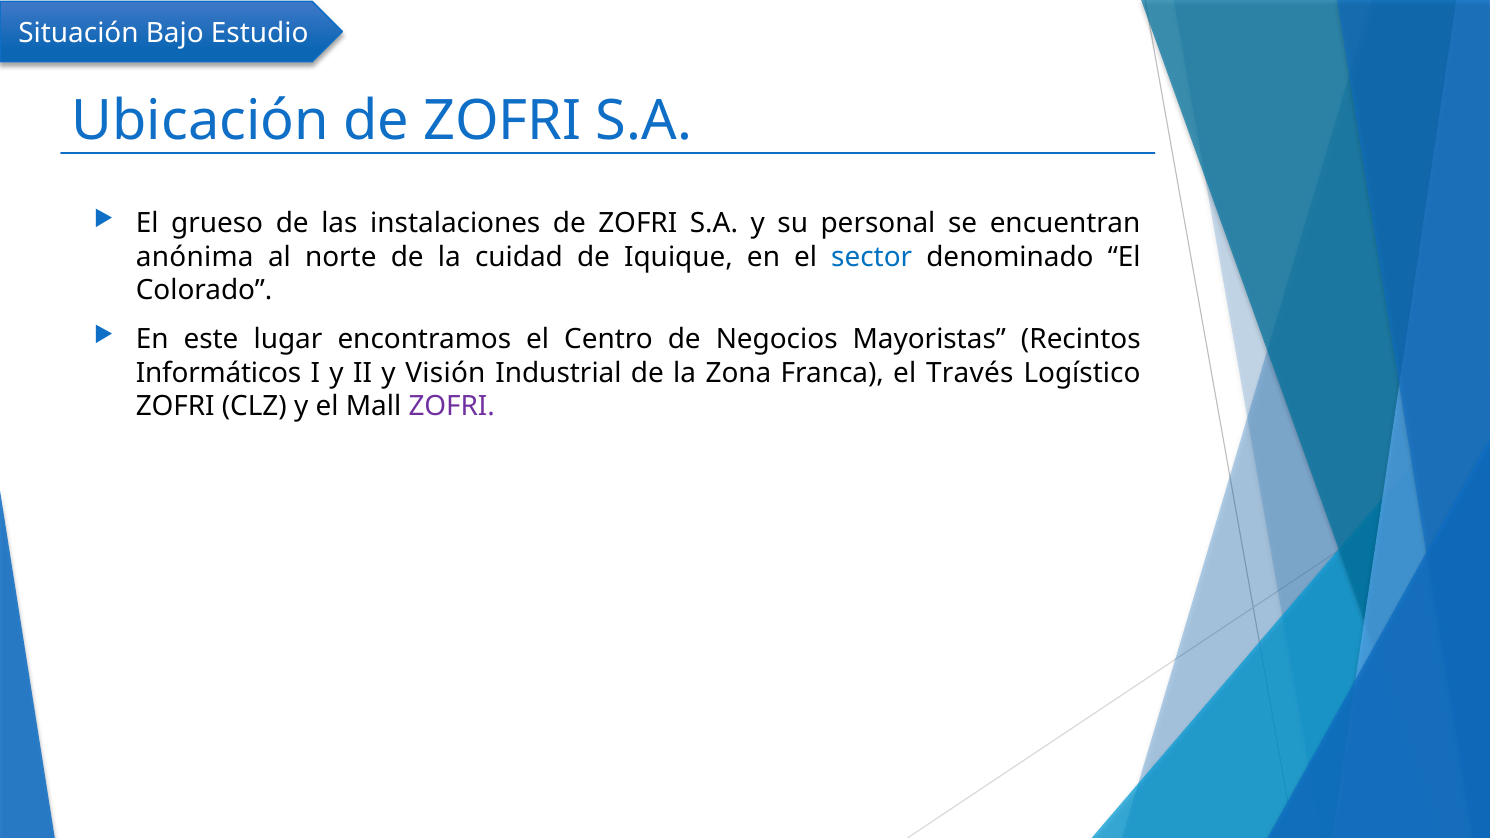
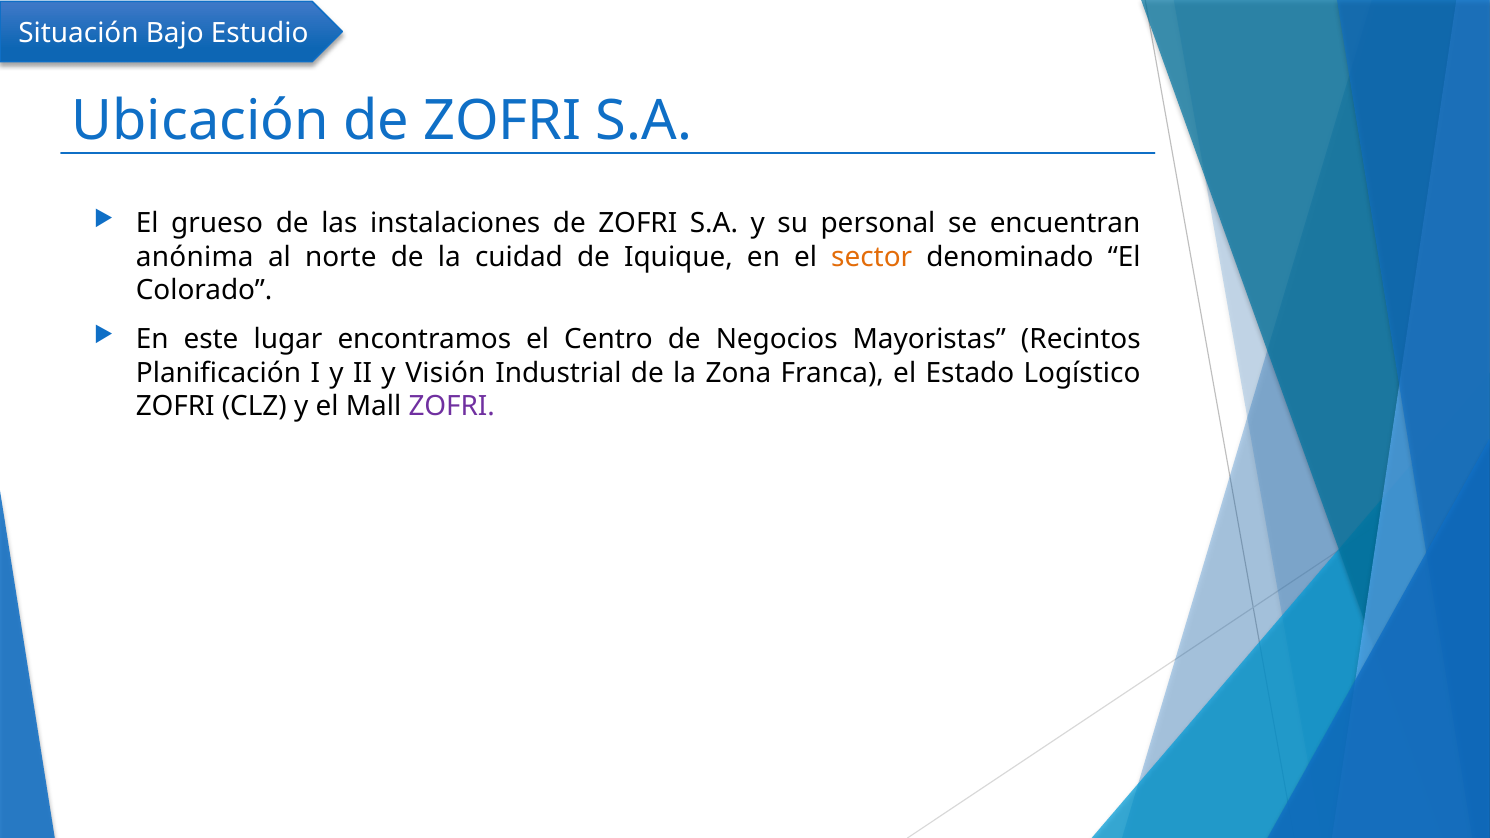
sector colour: blue -> orange
Informáticos: Informáticos -> Planificación
Través: Través -> Estado
